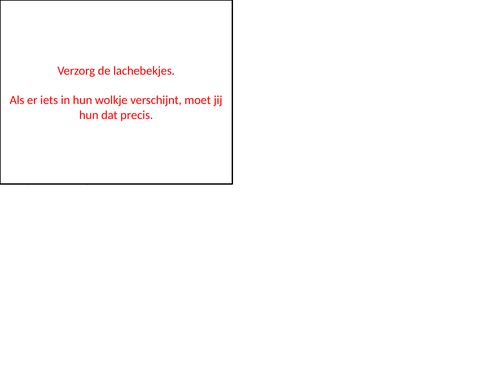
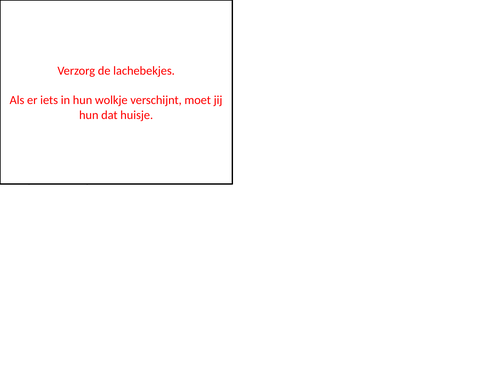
precis: precis -> huisje
